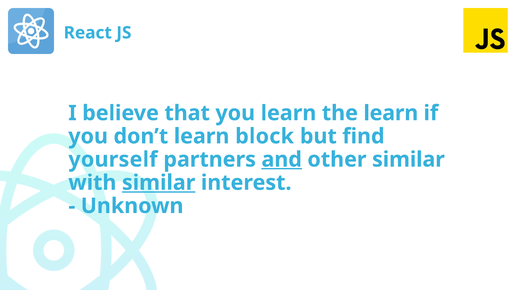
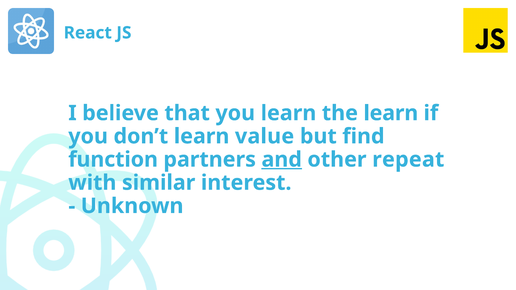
block: block -> value
yourself: yourself -> function
other similar: similar -> repeat
similar at (159, 183) underline: present -> none
